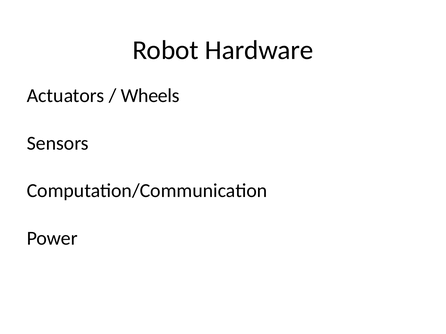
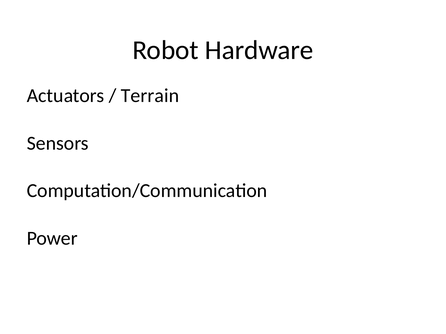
Wheels: Wheels -> Terrain
